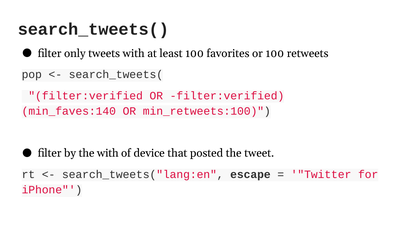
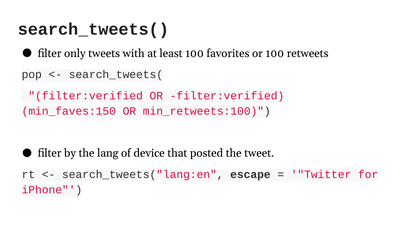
min_faves:140: min_faves:140 -> min_faves:150
the with: with -> lang
